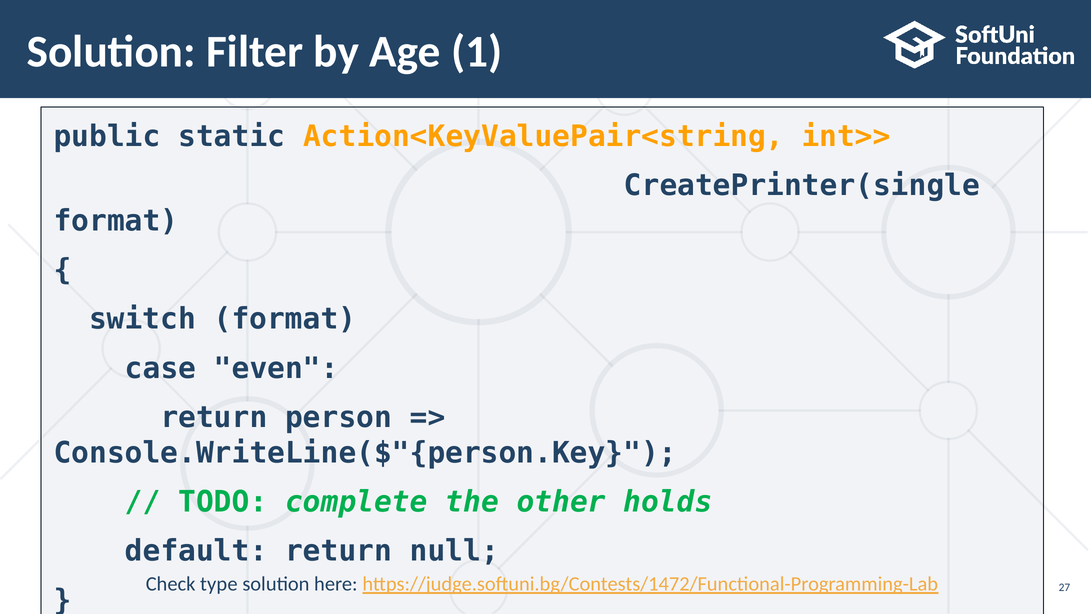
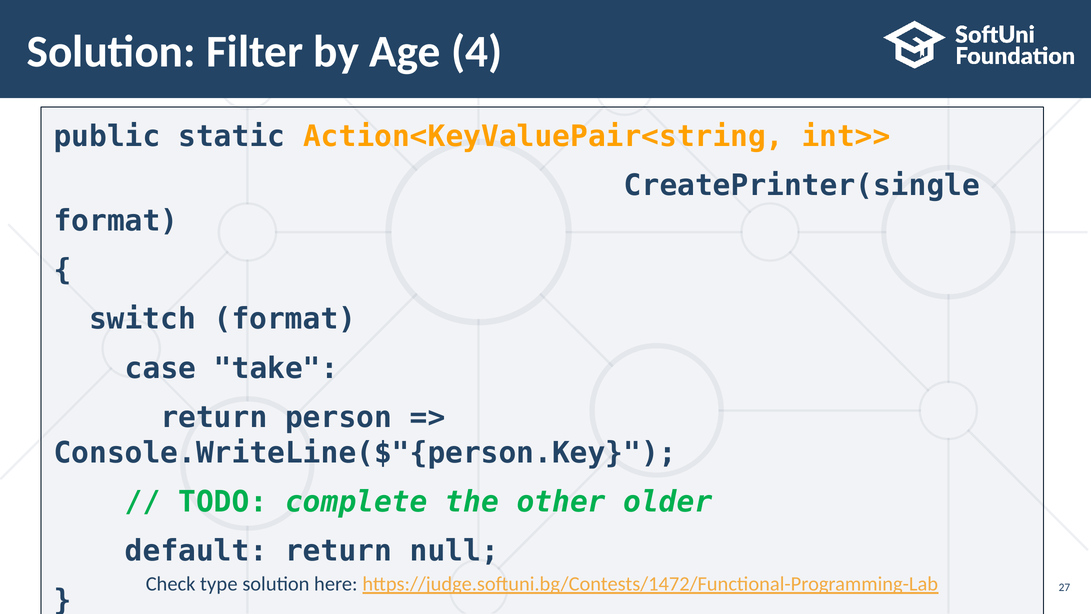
1: 1 -> 4
even: even -> take
holds: holds -> older
